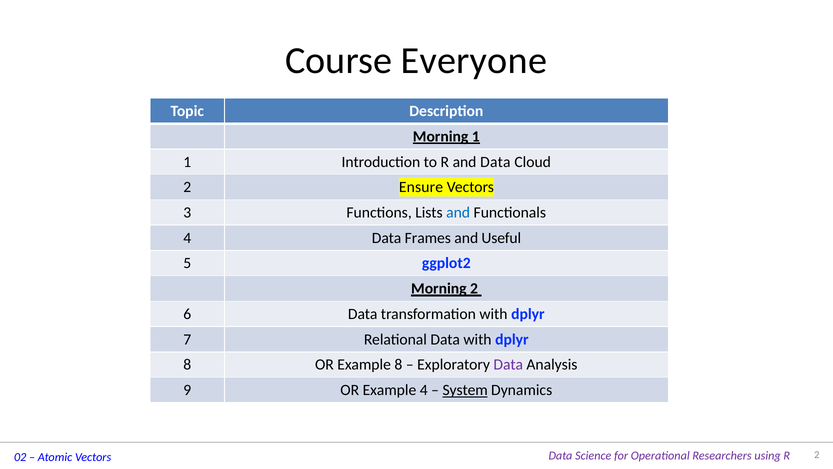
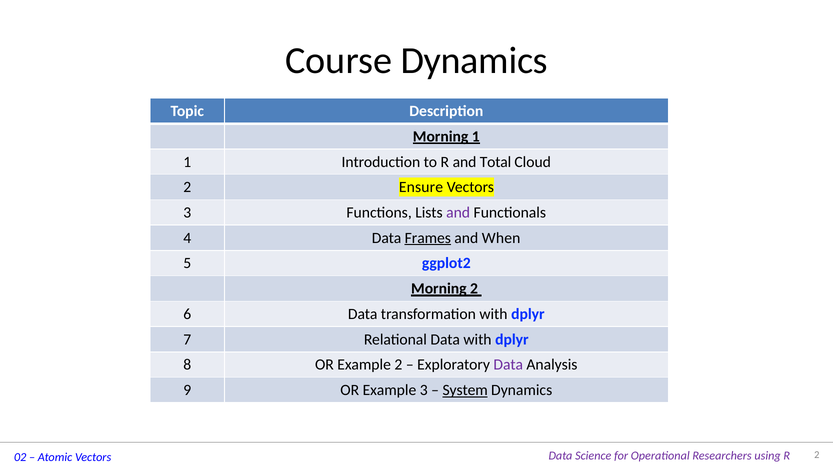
Course Everyone: Everyone -> Dynamics
and Data: Data -> Total
and at (458, 212) colour: blue -> purple
Frames underline: none -> present
Useful: Useful -> When
Example 8: 8 -> 2
Example 4: 4 -> 3
